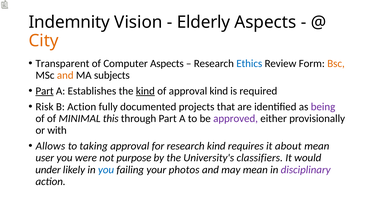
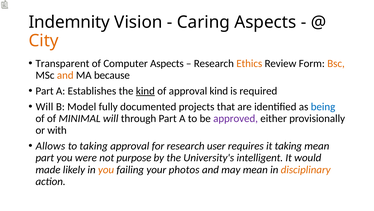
Elderly: Elderly -> Caring
Ethics colour: blue -> orange
subjects: subjects -> because
Part at (45, 91) underline: present -> none
Risk at (44, 106): Risk -> Will
B Action: Action -> Model
being colour: purple -> blue
MINIMAL this: this -> will
research kind: kind -> user
it about: about -> taking
user at (45, 157): user -> part
classifiers: classifiers -> intelligent
under: under -> made
you at (106, 169) colour: blue -> orange
disciplinary colour: purple -> orange
